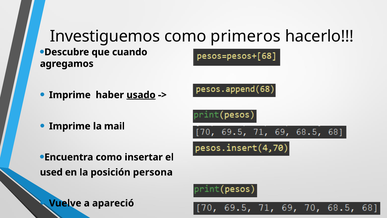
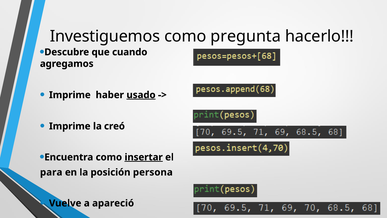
primeros: primeros -> pregunta
mail: mail -> creó
insertar underline: none -> present
used: used -> para
